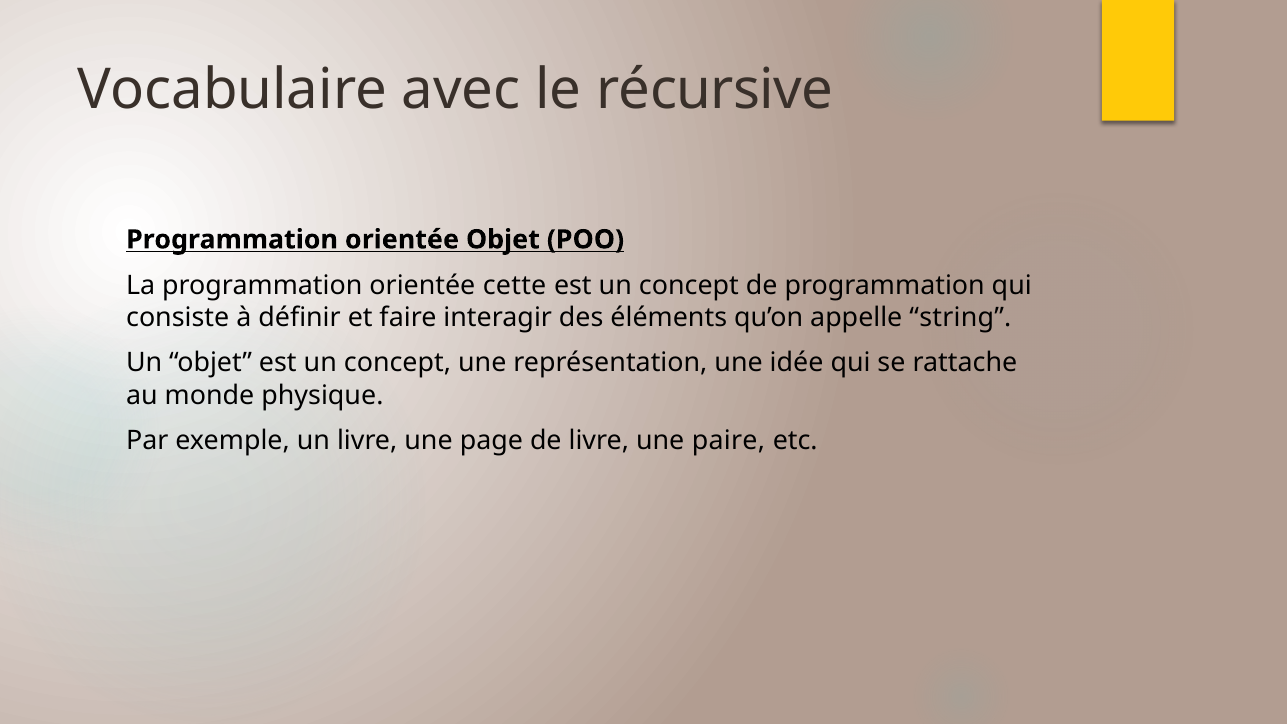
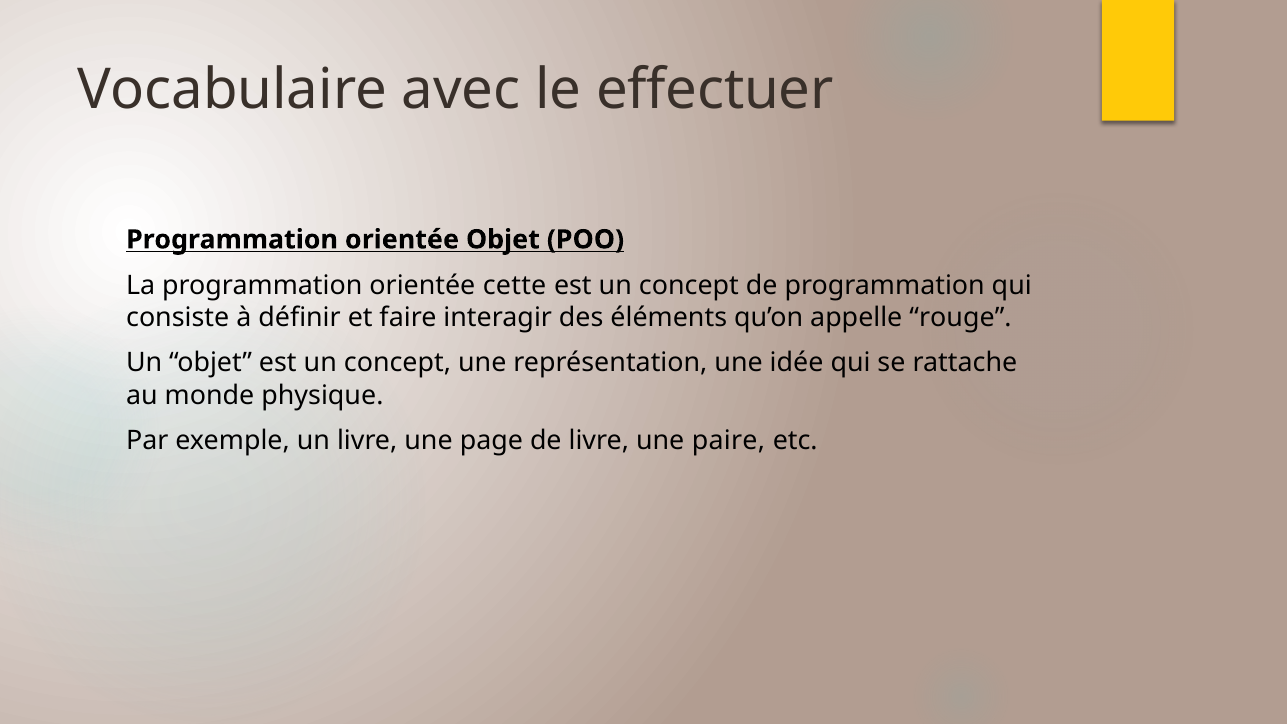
récursive: récursive -> effectuer
string: string -> rouge
